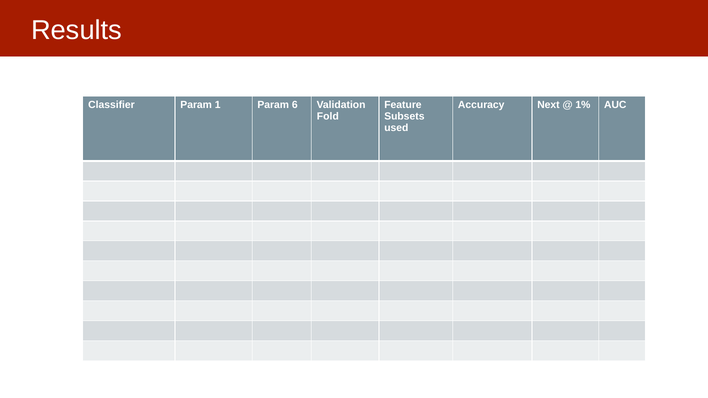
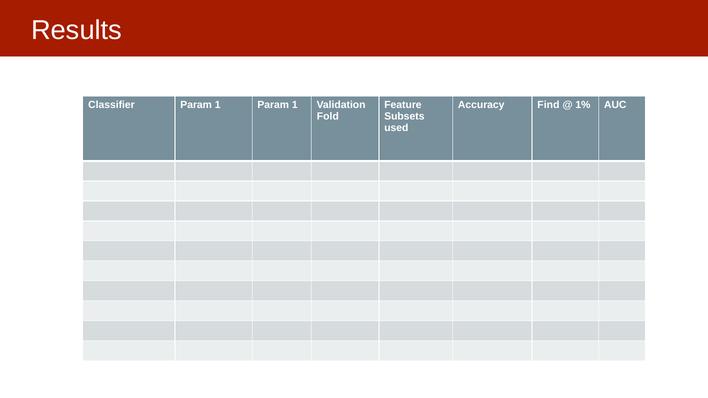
1 Param 6: 6 -> 1
Next: Next -> Find
